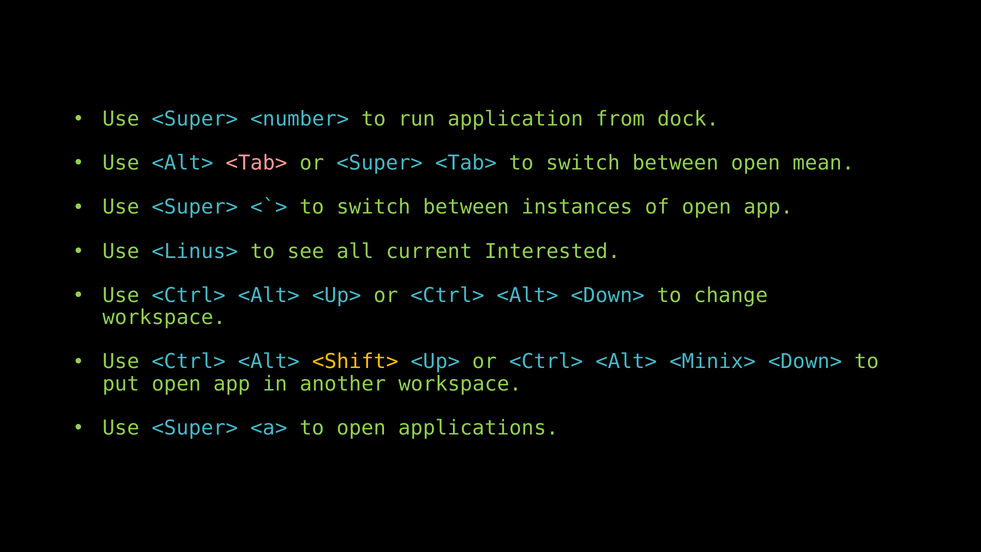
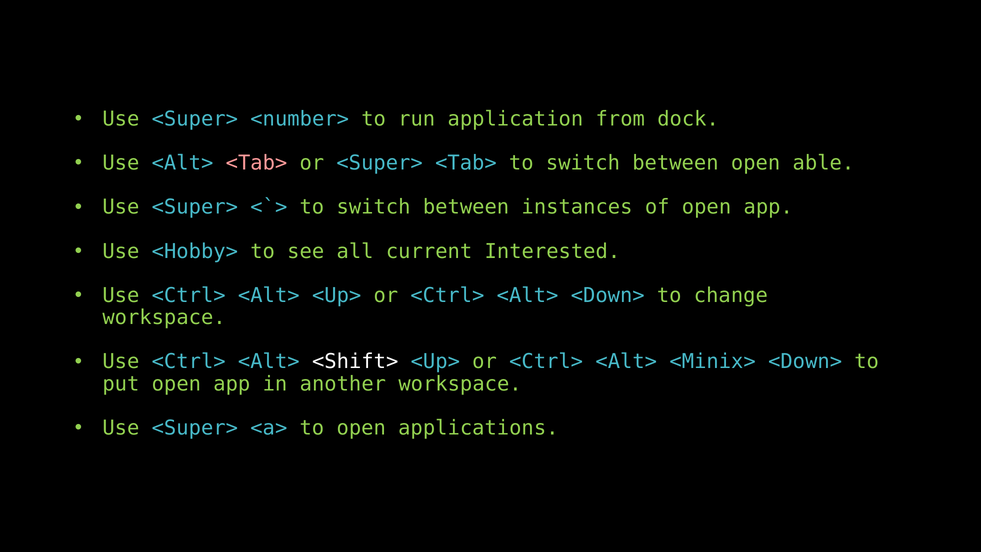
mean: mean -> able
<Linus>: <Linus> -> <Hobby>
<Shift> colour: yellow -> white
